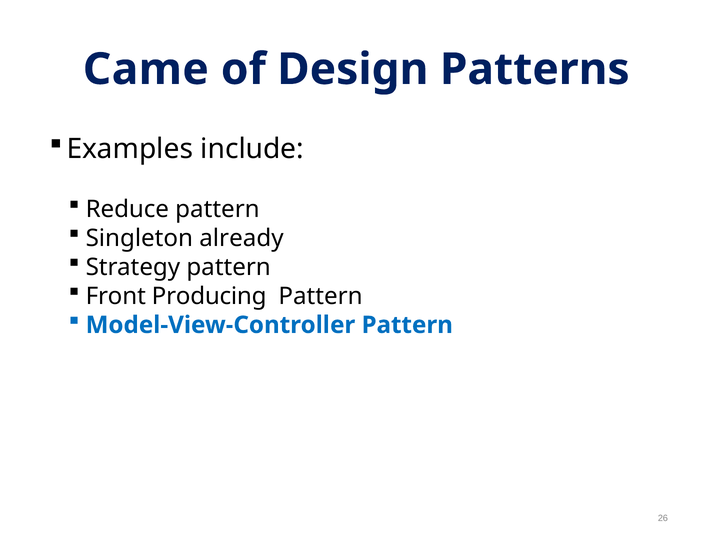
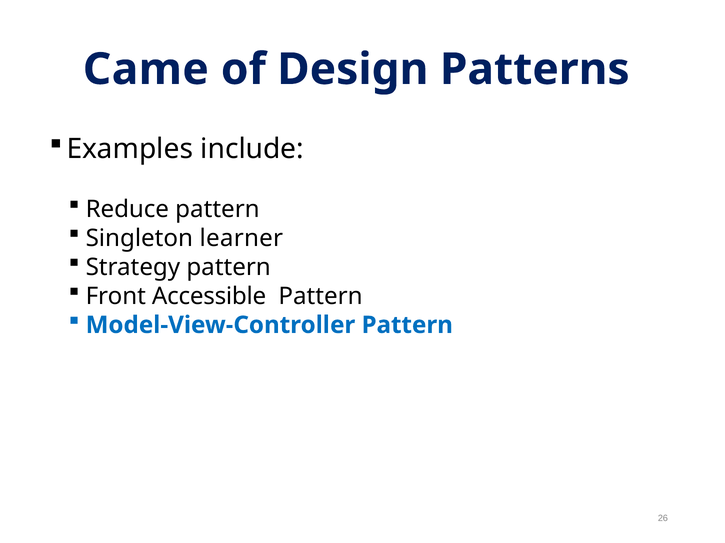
already: already -> learner
Producing: Producing -> Accessible
